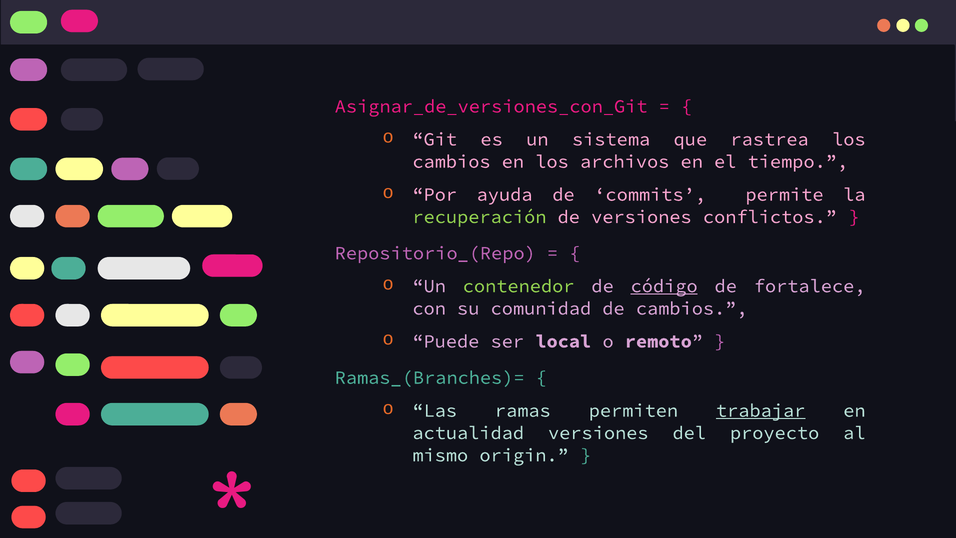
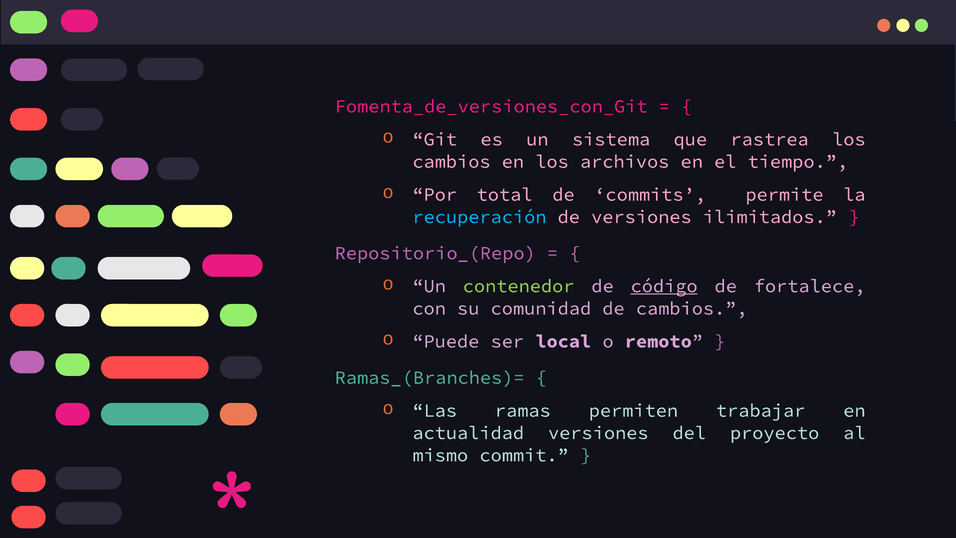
Asignar_de_versiones_con_Git: Asignar_de_versiones_con_Git -> Fomenta_de_versiones_con_Git
ayuda: ayuda -> total
recuperación colour: light green -> light blue
conflictos: conflictos -> ilimitados
trabajar underline: present -> none
origin: origin -> commit
